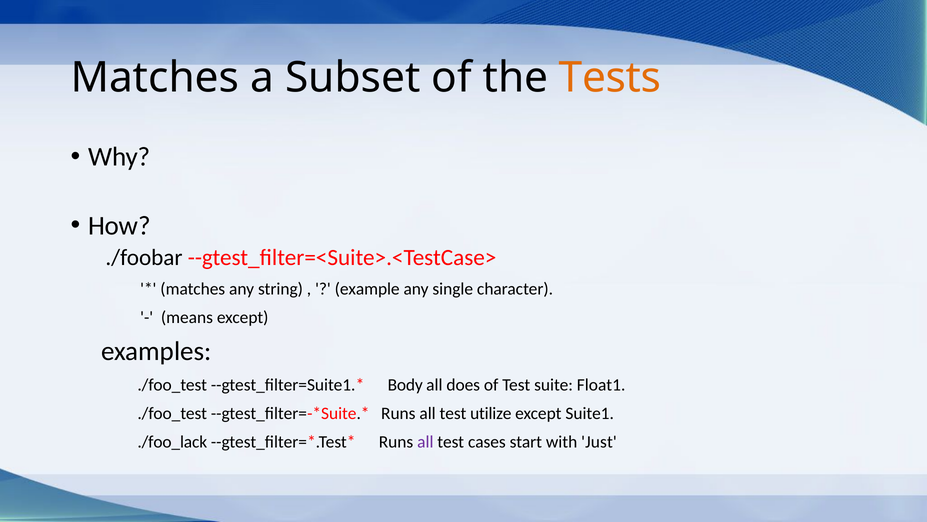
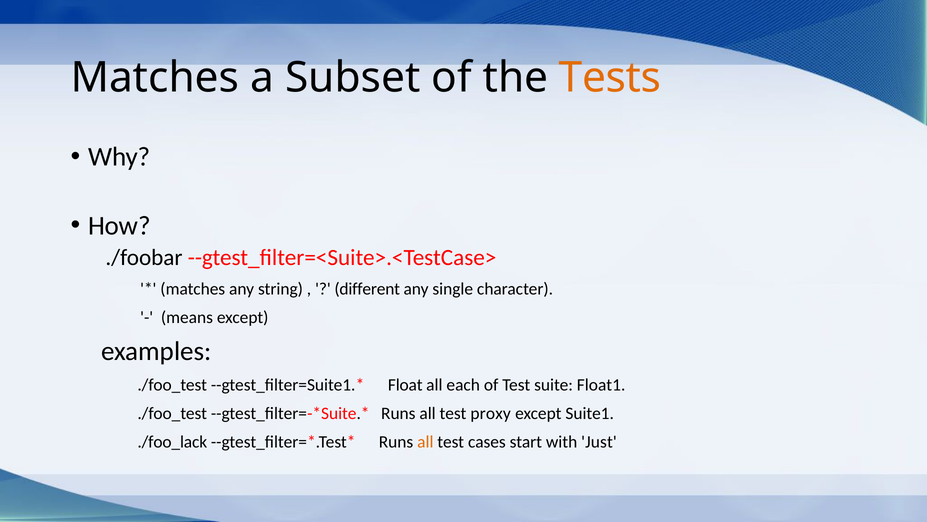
example: example -> different
Body: Body -> Float
does: does -> each
utilize: utilize -> proxy
all at (425, 441) colour: purple -> orange
